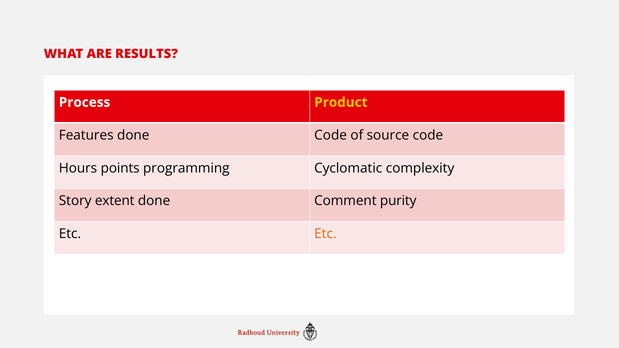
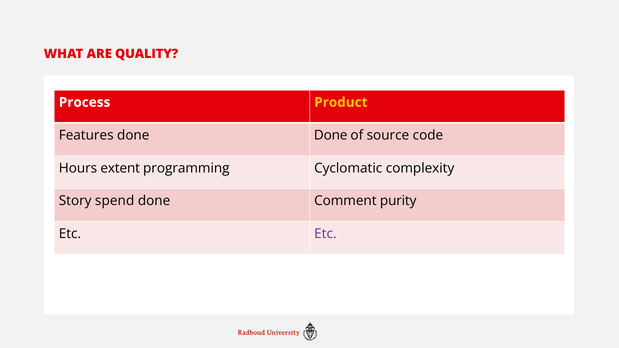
RESULTS: RESULTS -> QUALITY
done Code: Code -> Done
points: points -> extent
extent: extent -> spend
Etc at (325, 234) colour: orange -> purple
